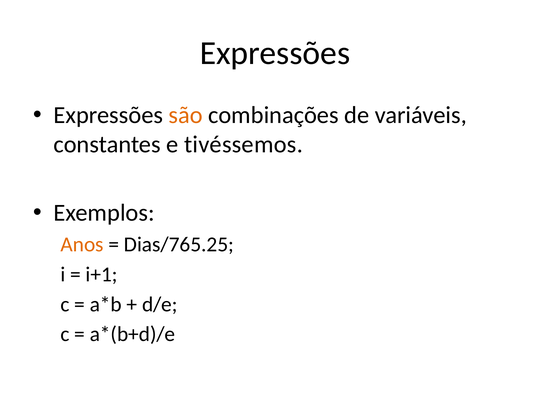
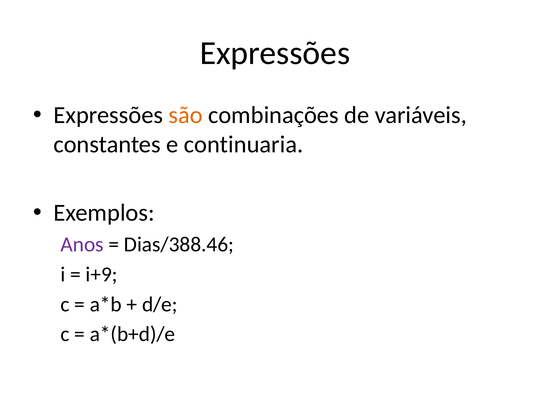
tivéssemos: tivéssemos -> continuaria
Anos colour: orange -> purple
Dias/765.25: Dias/765.25 -> Dias/388.46
i+1: i+1 -> i+9
